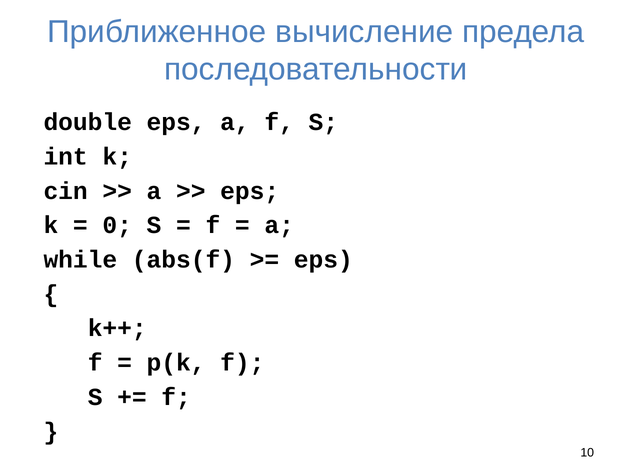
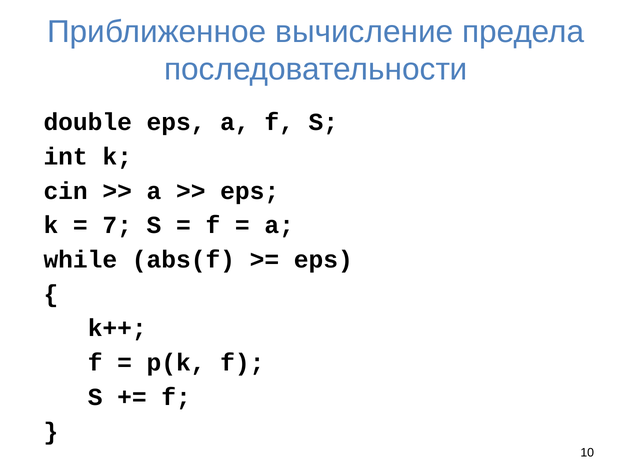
0: 0 -> 7
